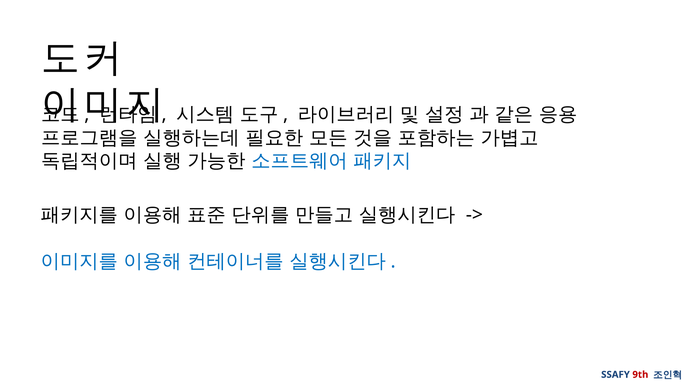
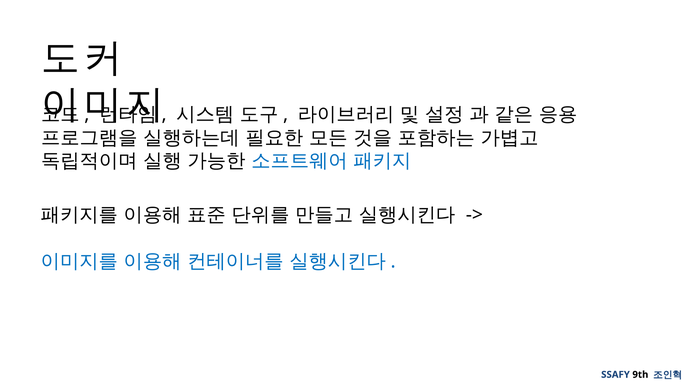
9th colour: red -> black
